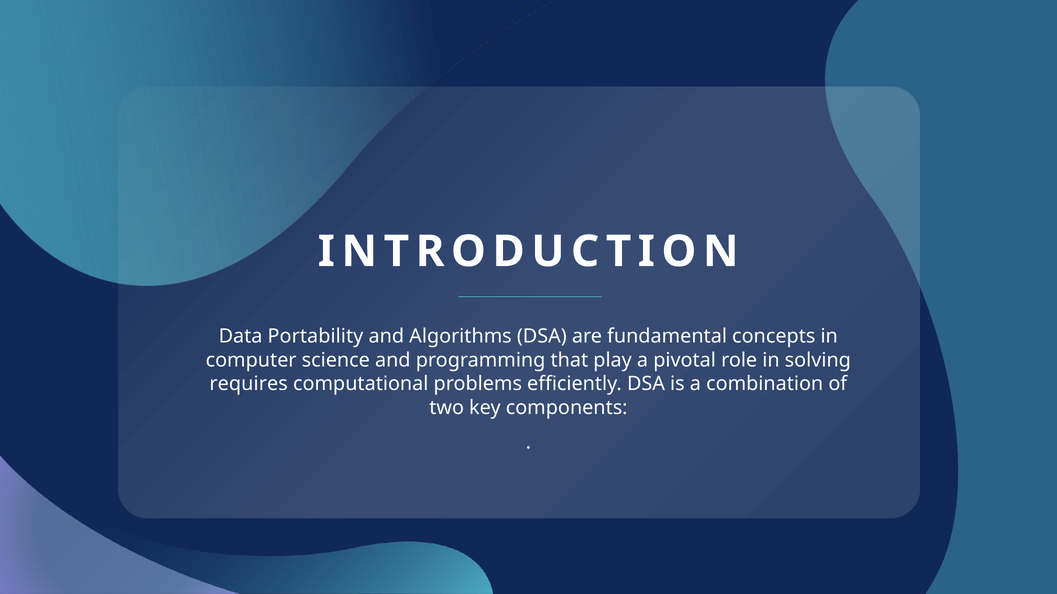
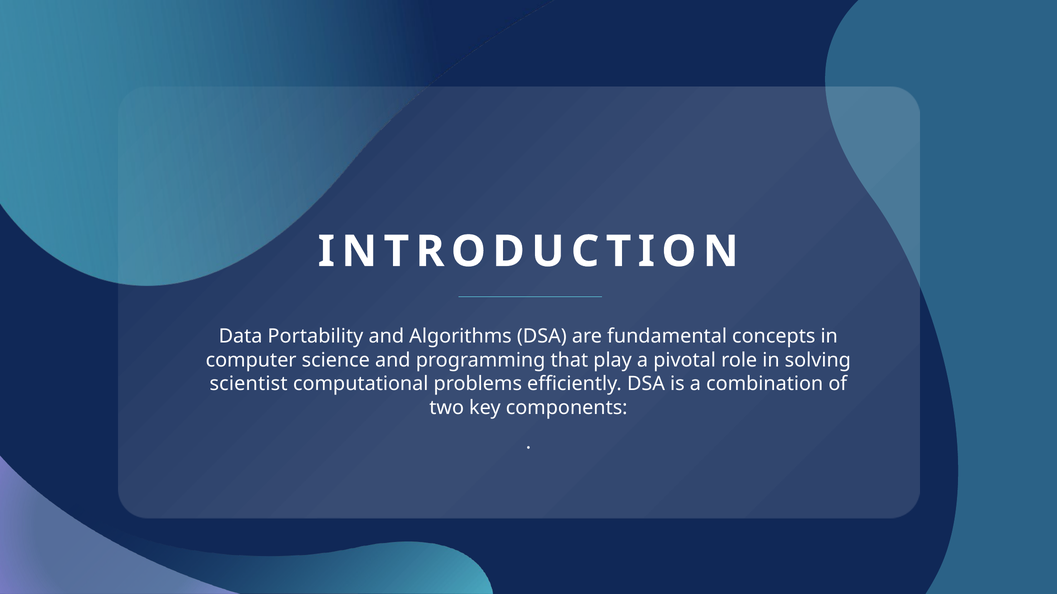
requires: requires -> scientist
